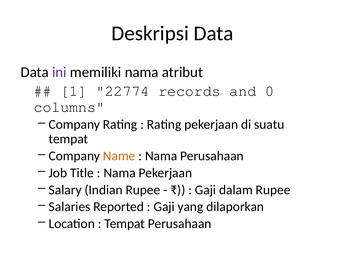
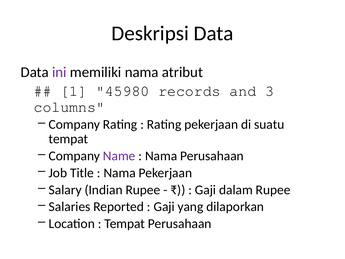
22774: 22774 -> 45980
0: 0 -> 3
Name colour: orange -> purple
